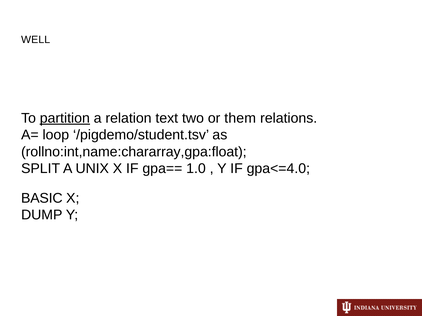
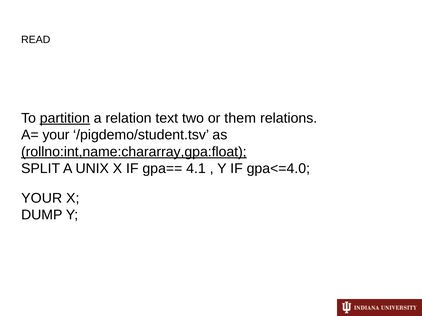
WELL: WELL -> READ
A= loop: loop -> your
rollno:int,name:chararray,gpa:float underline: none -> present
1.0: 1.0 -> 4.1
BASIC at (42, 198): BASIC -> YOUR
